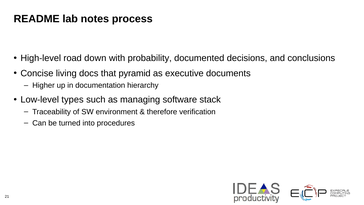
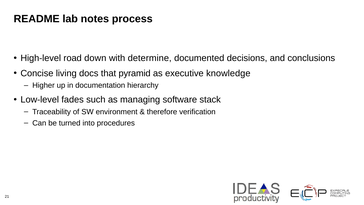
probability: probability -> determine
documents: documents -> knowledge
types: types -> fades
